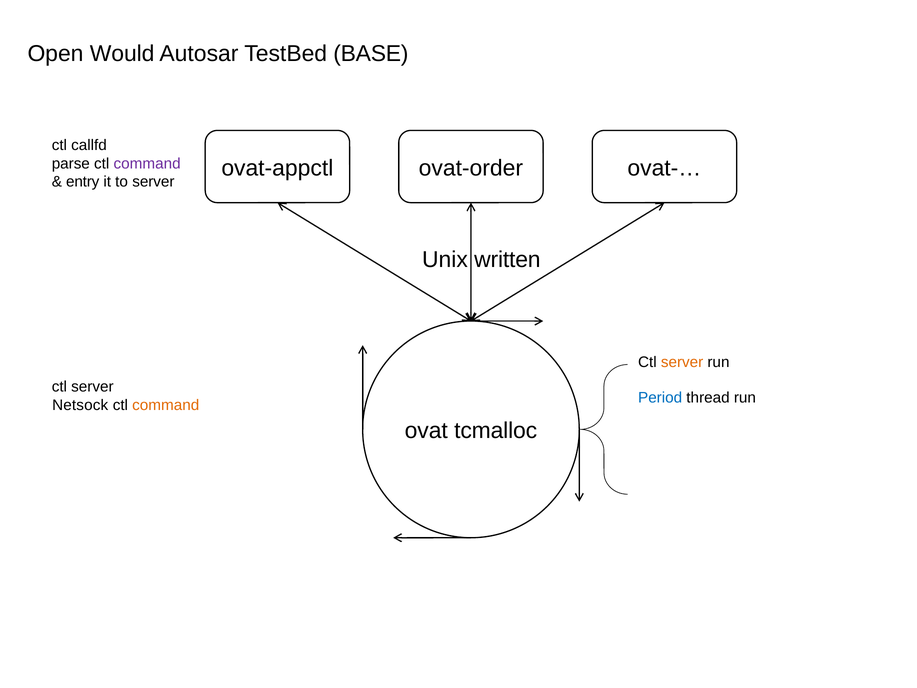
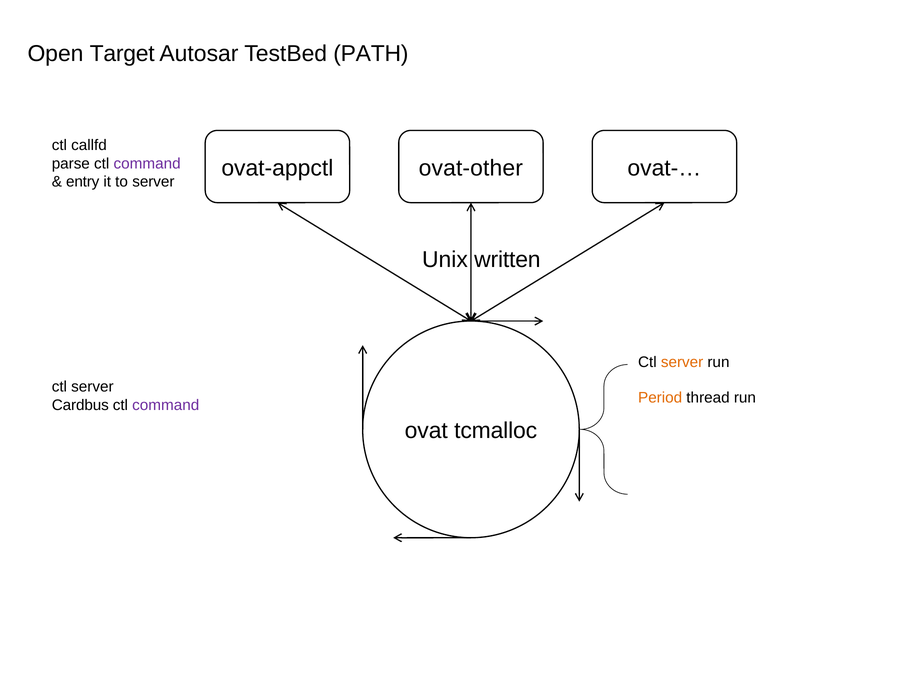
Would: Would -> Target
BASE: BASE -> PATH
ovat-order: ovat-order -> ovat-other
Period colour: blue -> orange
Netsock: Netsock -> Cardbus
command at (166, 405) colour: orange -> purple
